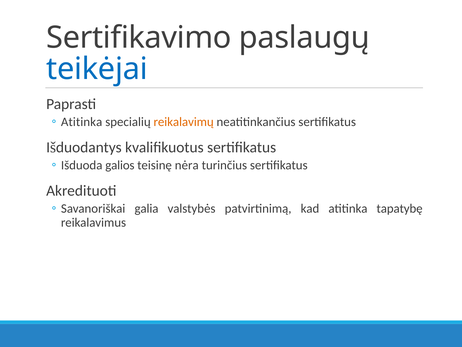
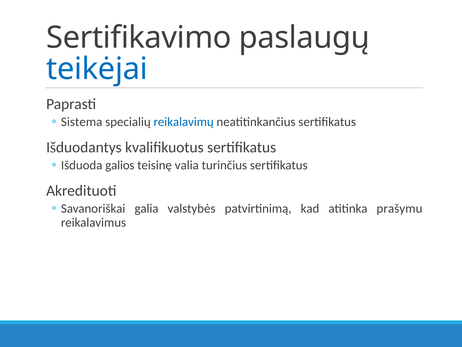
Atitinka at (82, 122): Atitinka -> Sistema
reikalavimų colour: orange -> blue
nėra: nėra -> valia
tapatybę: tapatybę -> prašymu
